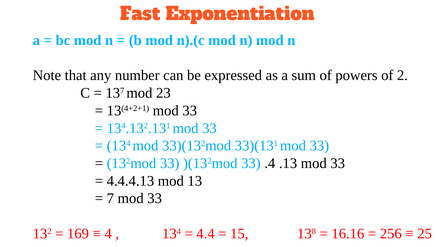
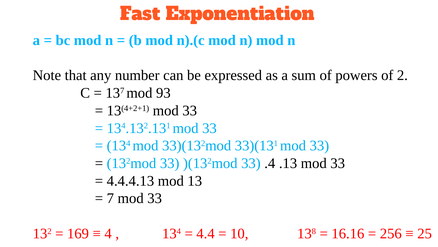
23: 23 -> 93
15: 15 -> 10
